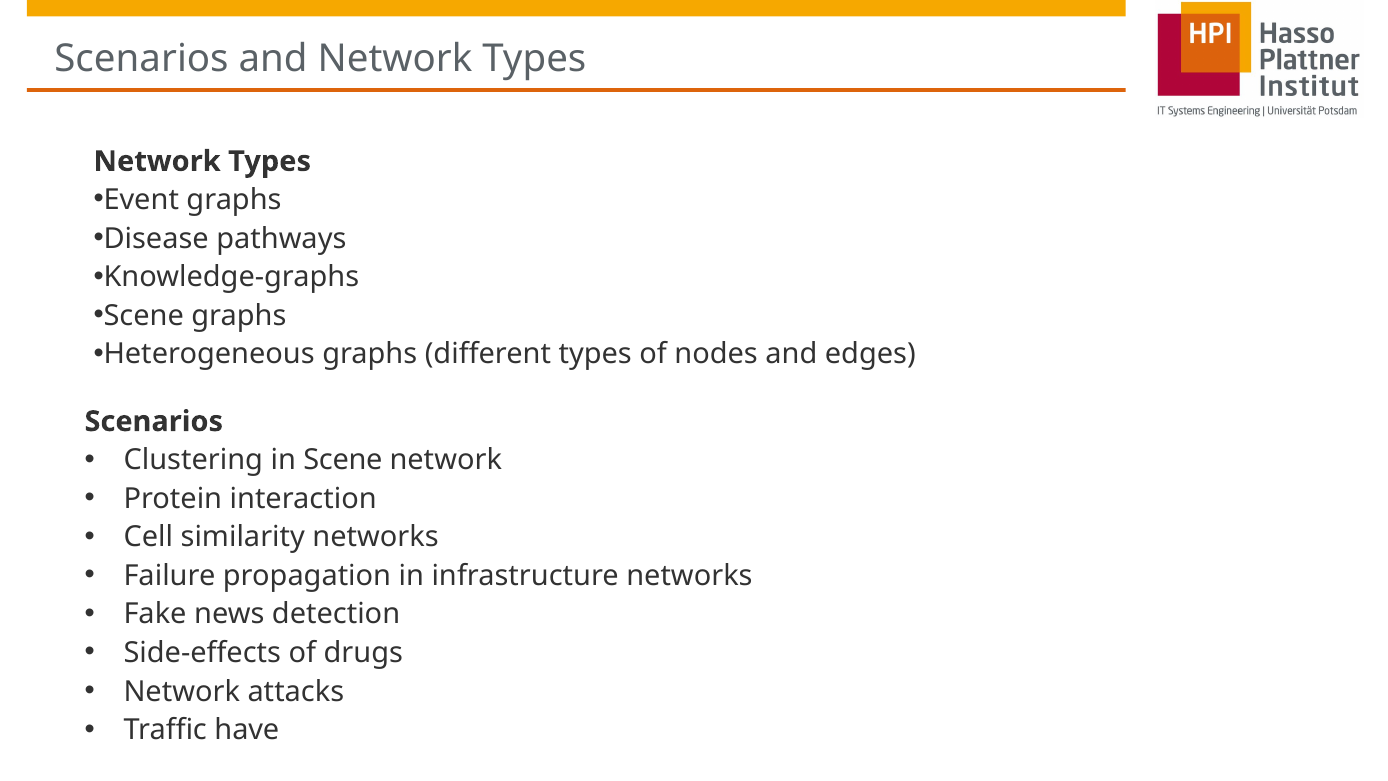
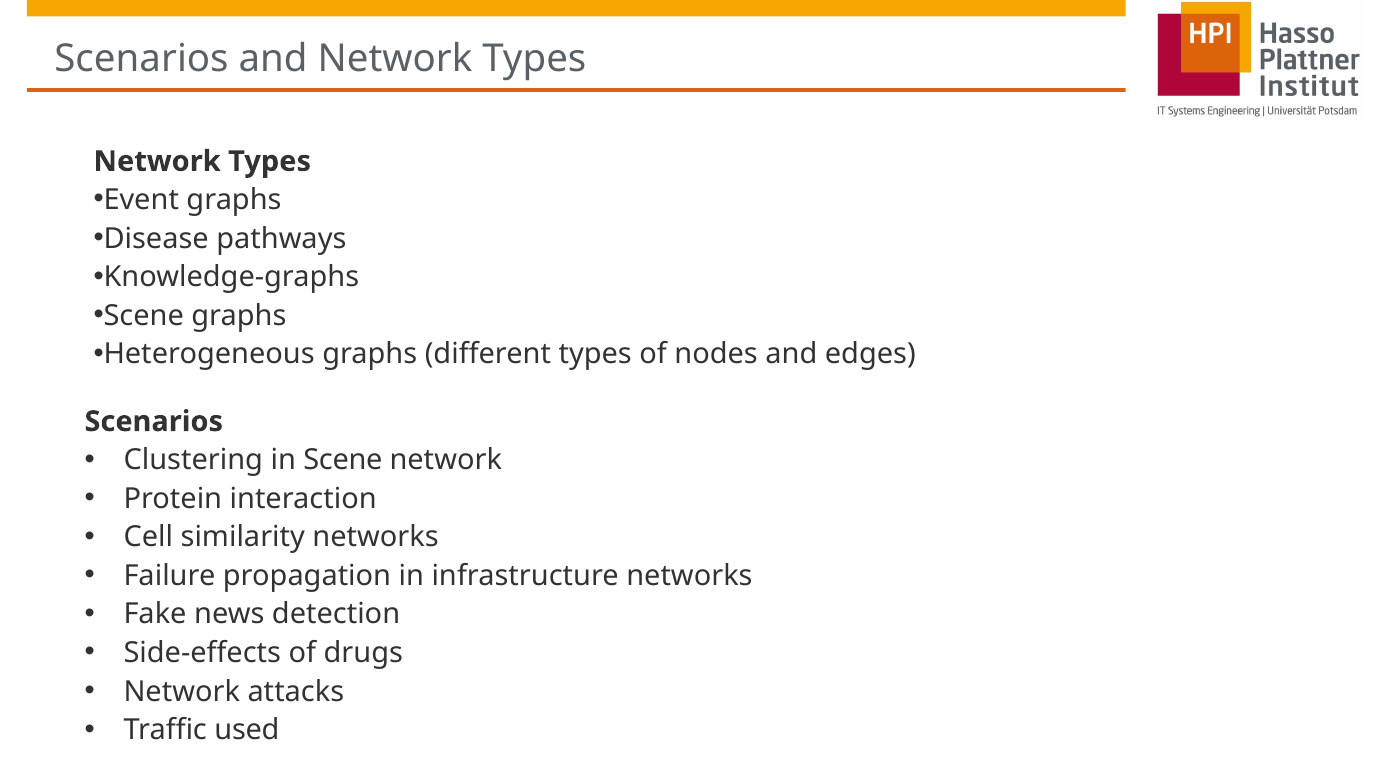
have: have -> used
